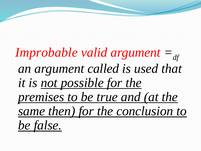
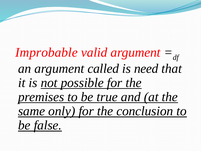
used: used -> need
then: then -> only
